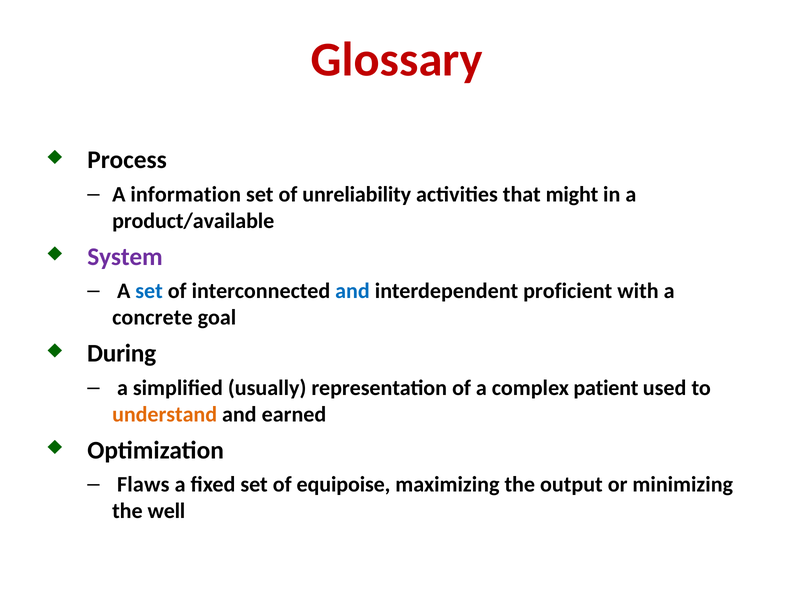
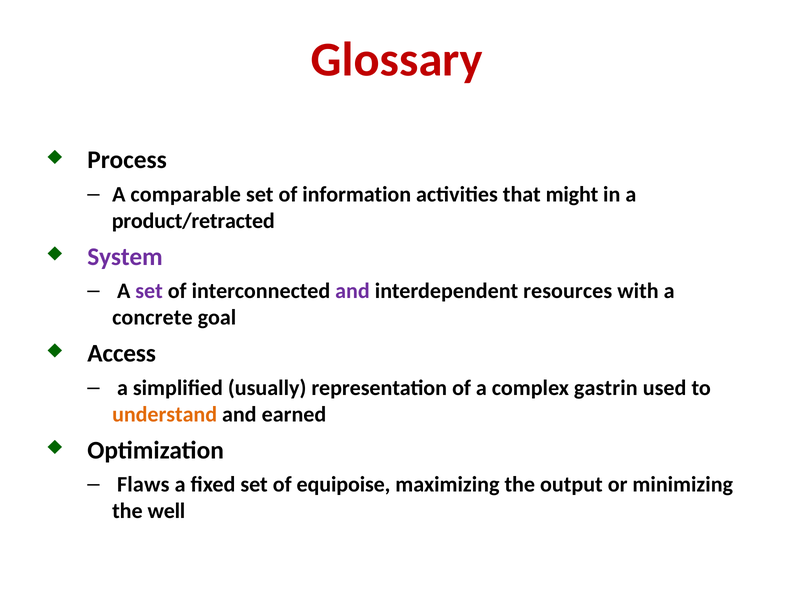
information: information -> comparable
unreliability: unreliability -> information
product/available: product/available -> product/retracted
set at (149, 291) colour: blue -> purple
and at (353, 291) colour: blue -> purple
proficient: proficient -> resources
During: During -> Access
patient: patient -> gastrin
